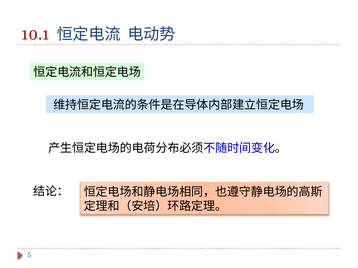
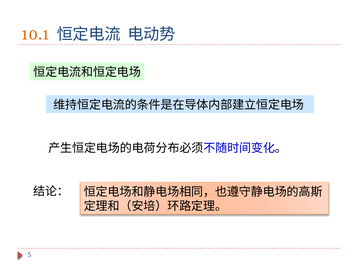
10.1 colour: red -> orange
